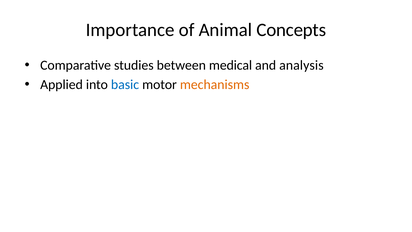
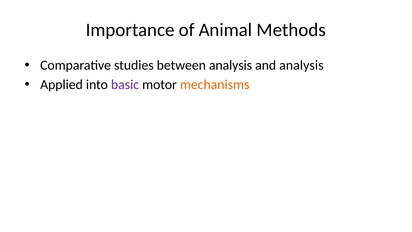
Concepts: Concepts -> Methods
between medical: medical -> analysis
basic colour: blue -> purple
